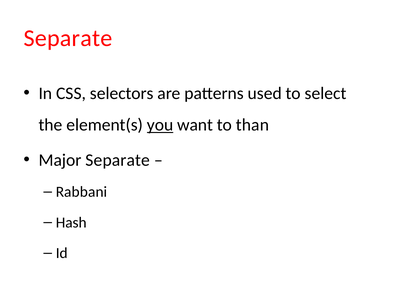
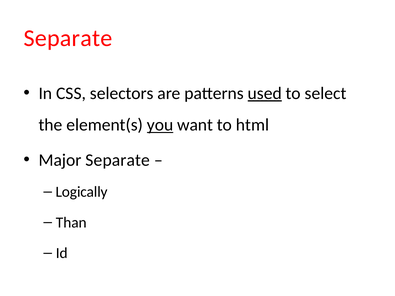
used underline: none -> present
than: than -> html
Rabbani: Rabbani -> Logically
Hash: Hash -> Than
